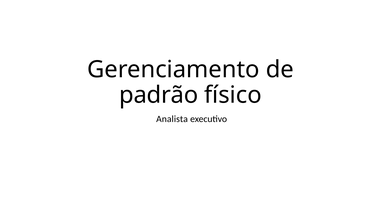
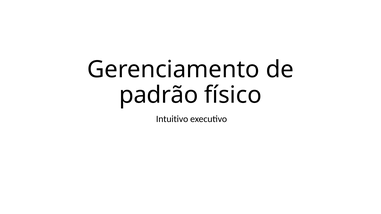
Analista: Analista -> Intuitivo
